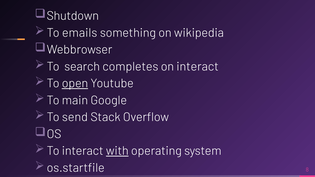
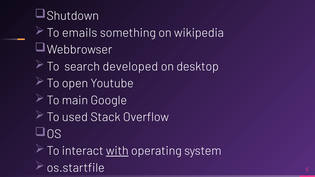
completes: completes -> developed
on interact: interact -> desktop
open underline: present -> none
send: send -> used
